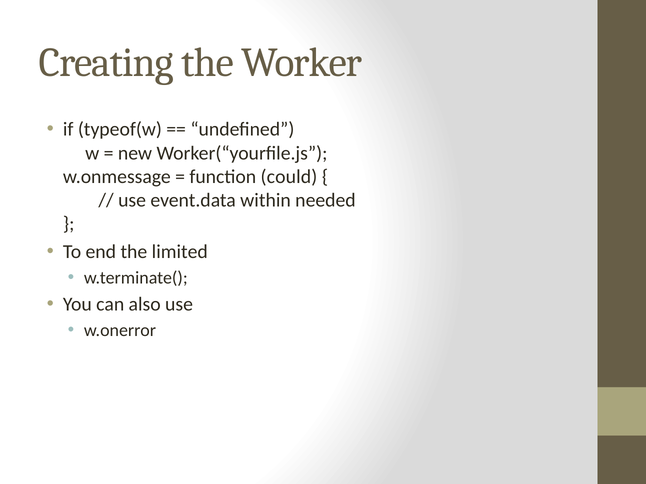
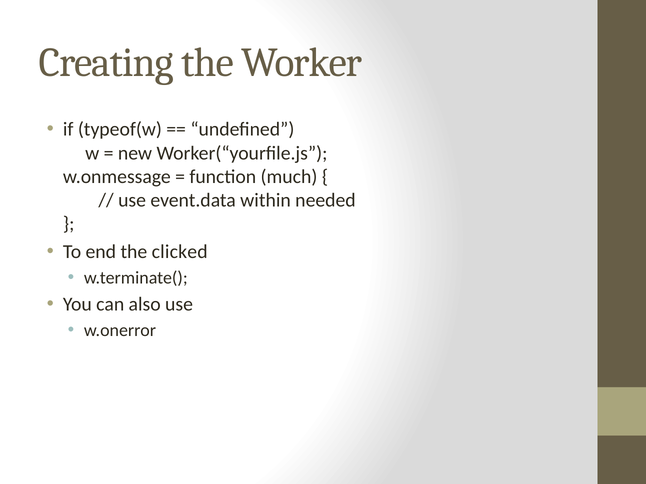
could: could -> much
limited: limited -> clicked
